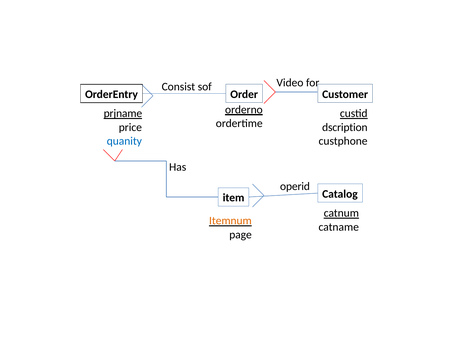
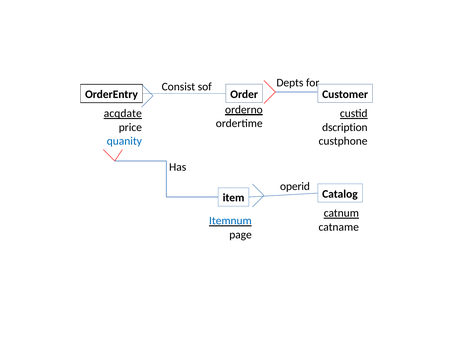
Video: Video -> Depts
prjname: prjname -> acqdate
Itemnum colour: orange -> blue
